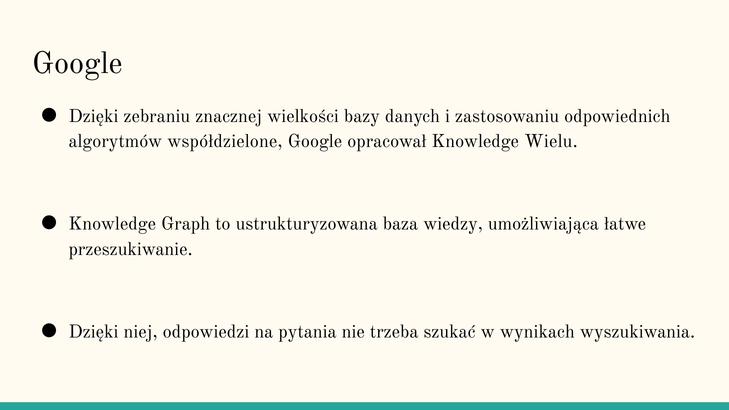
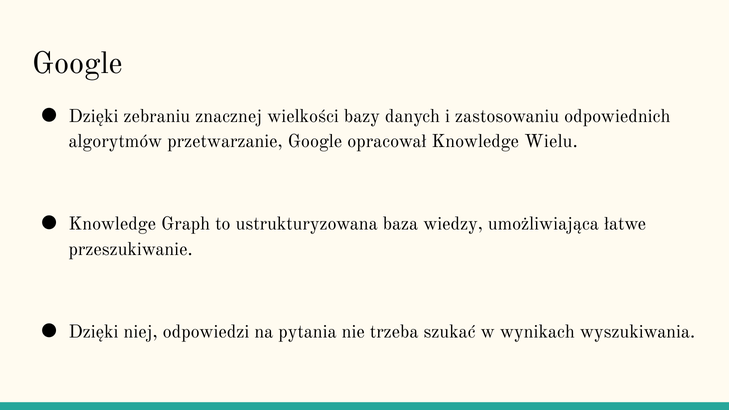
współdzielone: współdzielone -> przetwarzanie
